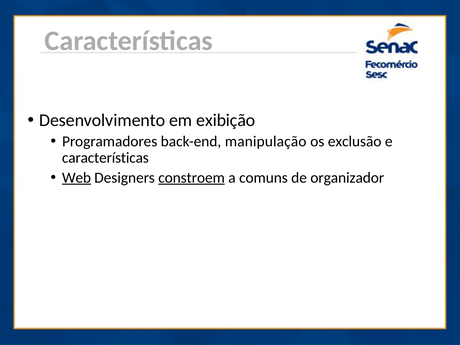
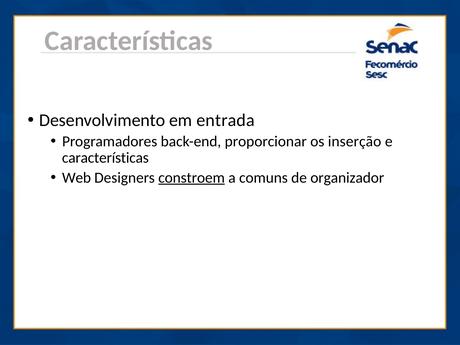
exibição: exibição -> entrada
manipulação: manipulação -> proporcionar
exclusão: exclusão -> inserção
Web underline: present -> none
